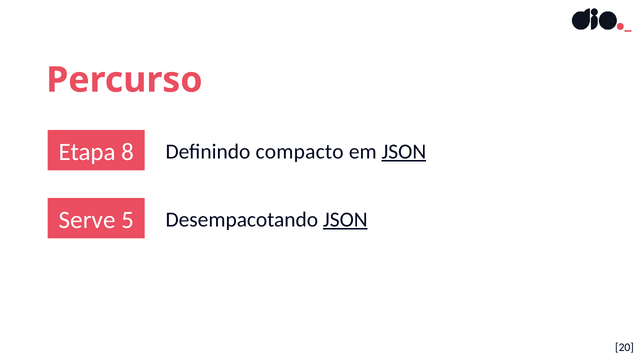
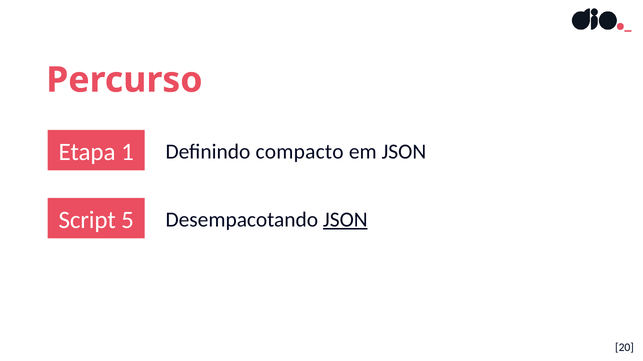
8: 8 -> 1
JSON at (404, 152) underline: present -> none
Serve: Serve -> Script
